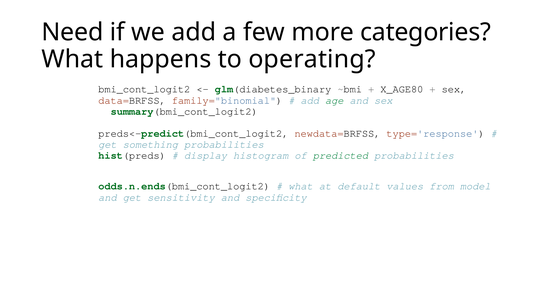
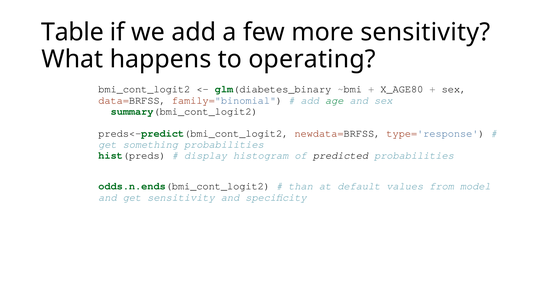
Need: Need -> Table
more categories: categories -> sensitivity
predicted colour: green -> black
what at (301, 186): what -> than
